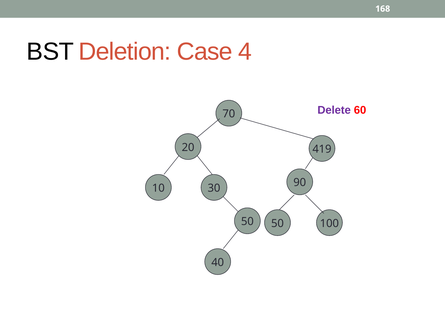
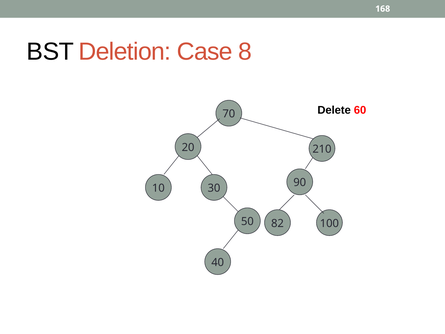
4: 4 -> 8
Delete colour: purple -> black
419: 419 -> 210
50 50: 50 -> 82
